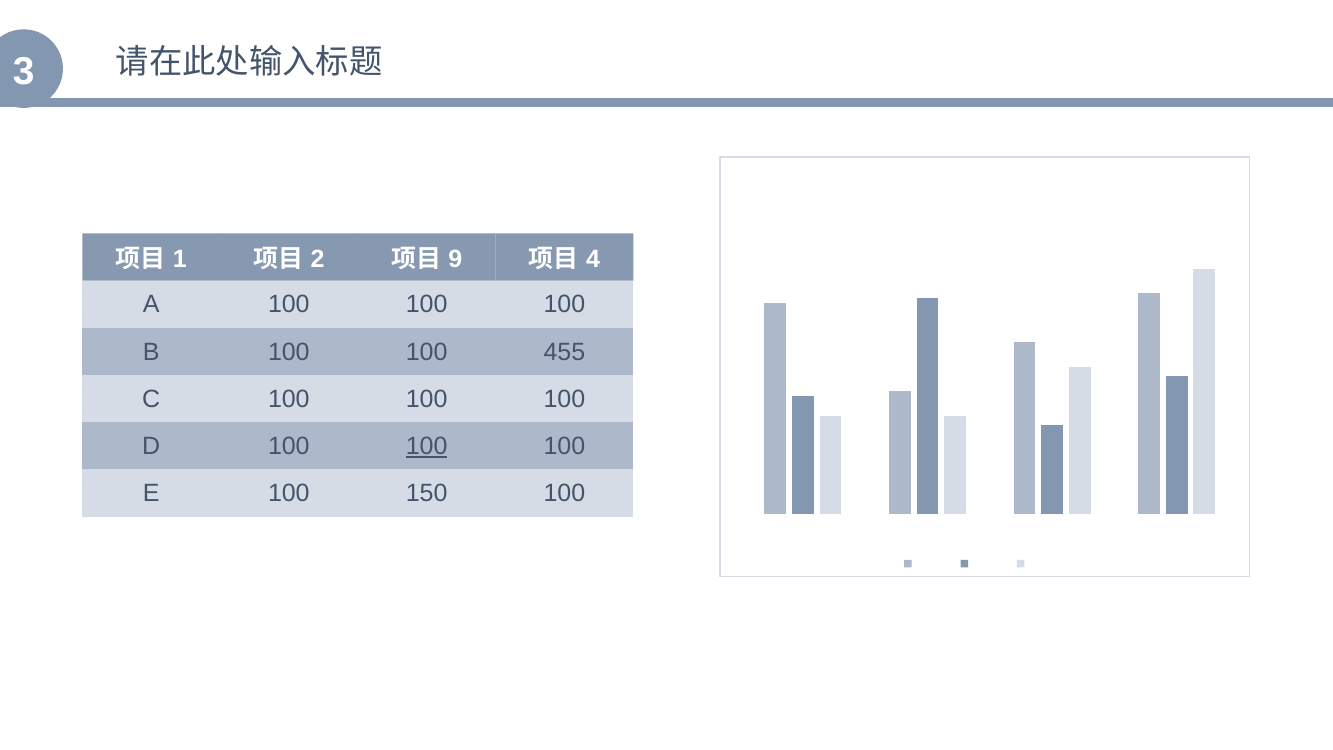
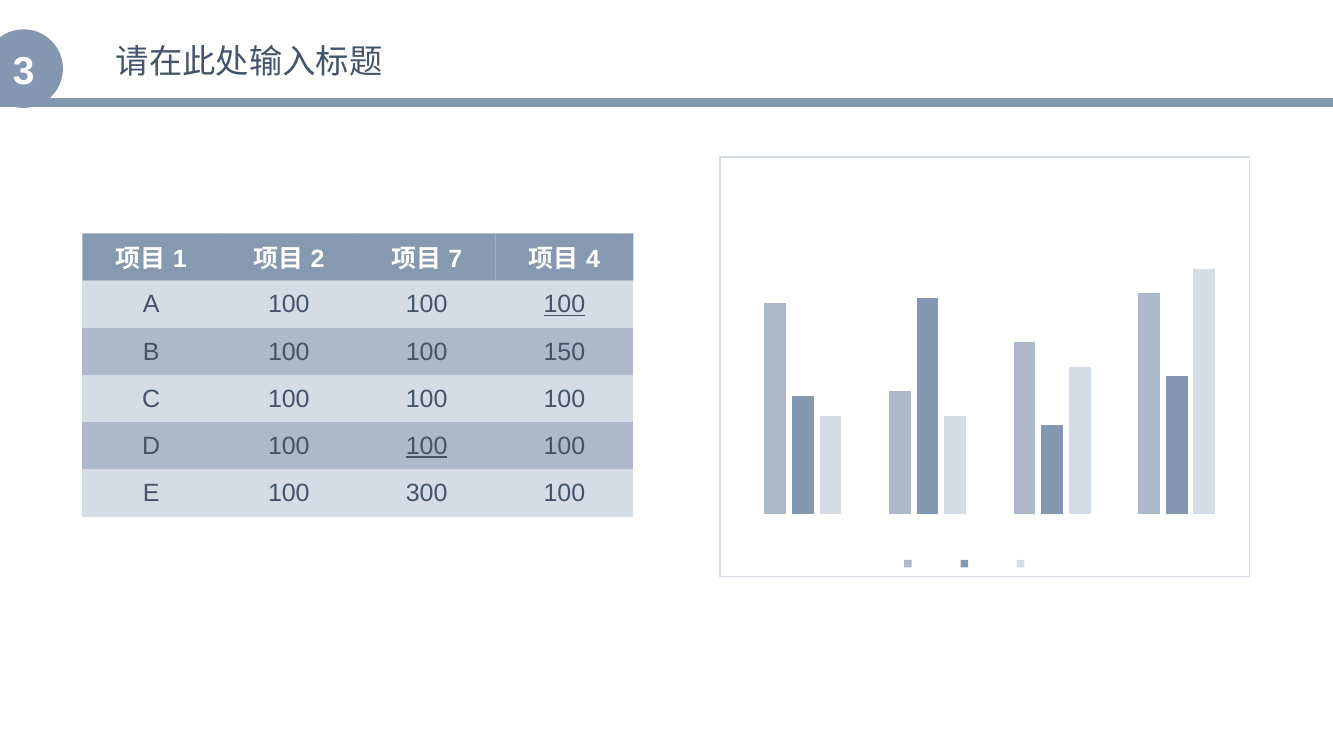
9: 9 -> 7
100 at (564, 305) underline: none -> present
455: 455 -> 150
150: 150 -> 300
